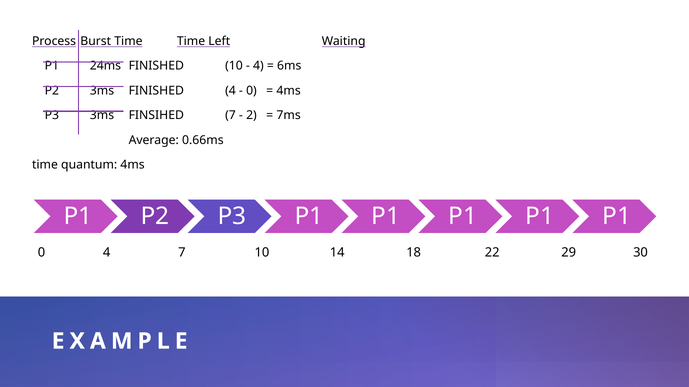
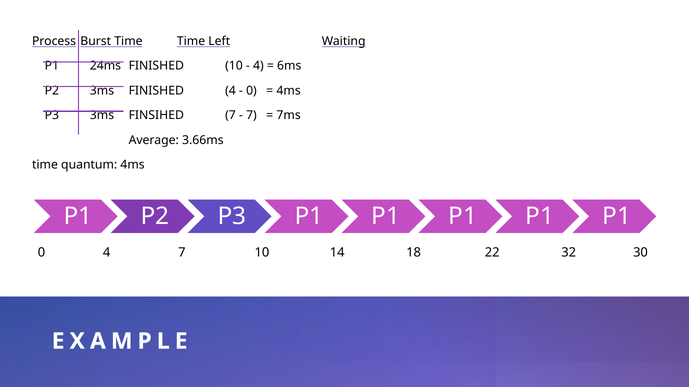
2 at (251, 115): 2 -> 7
0.66ms: 0.66ms -> 3.66ms
29: 29 -> 32
